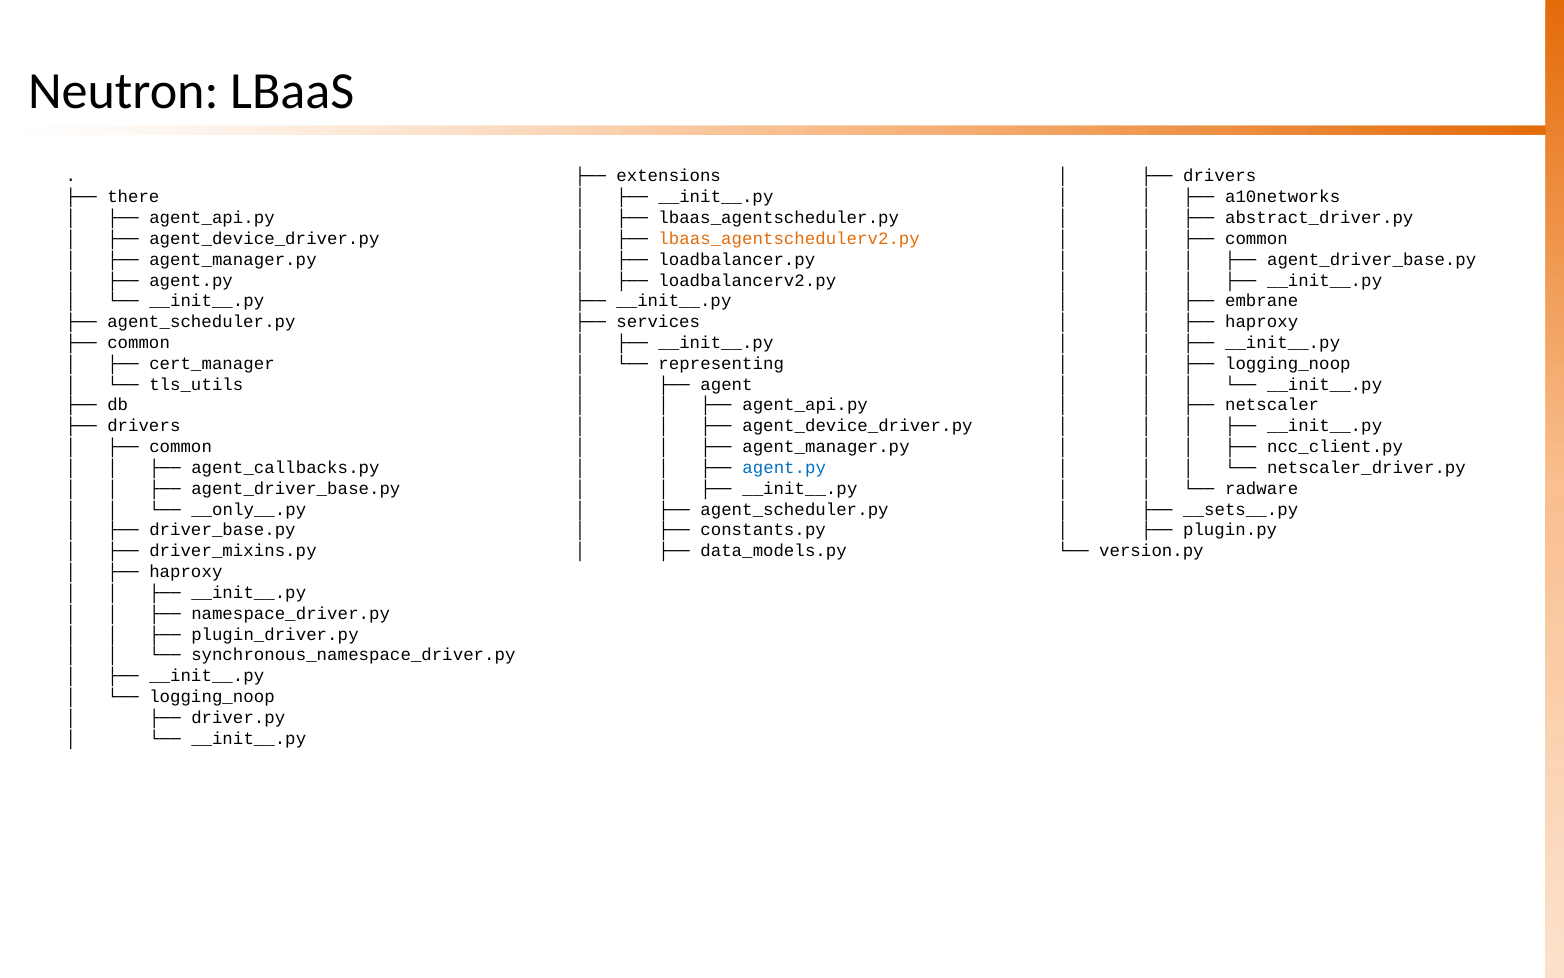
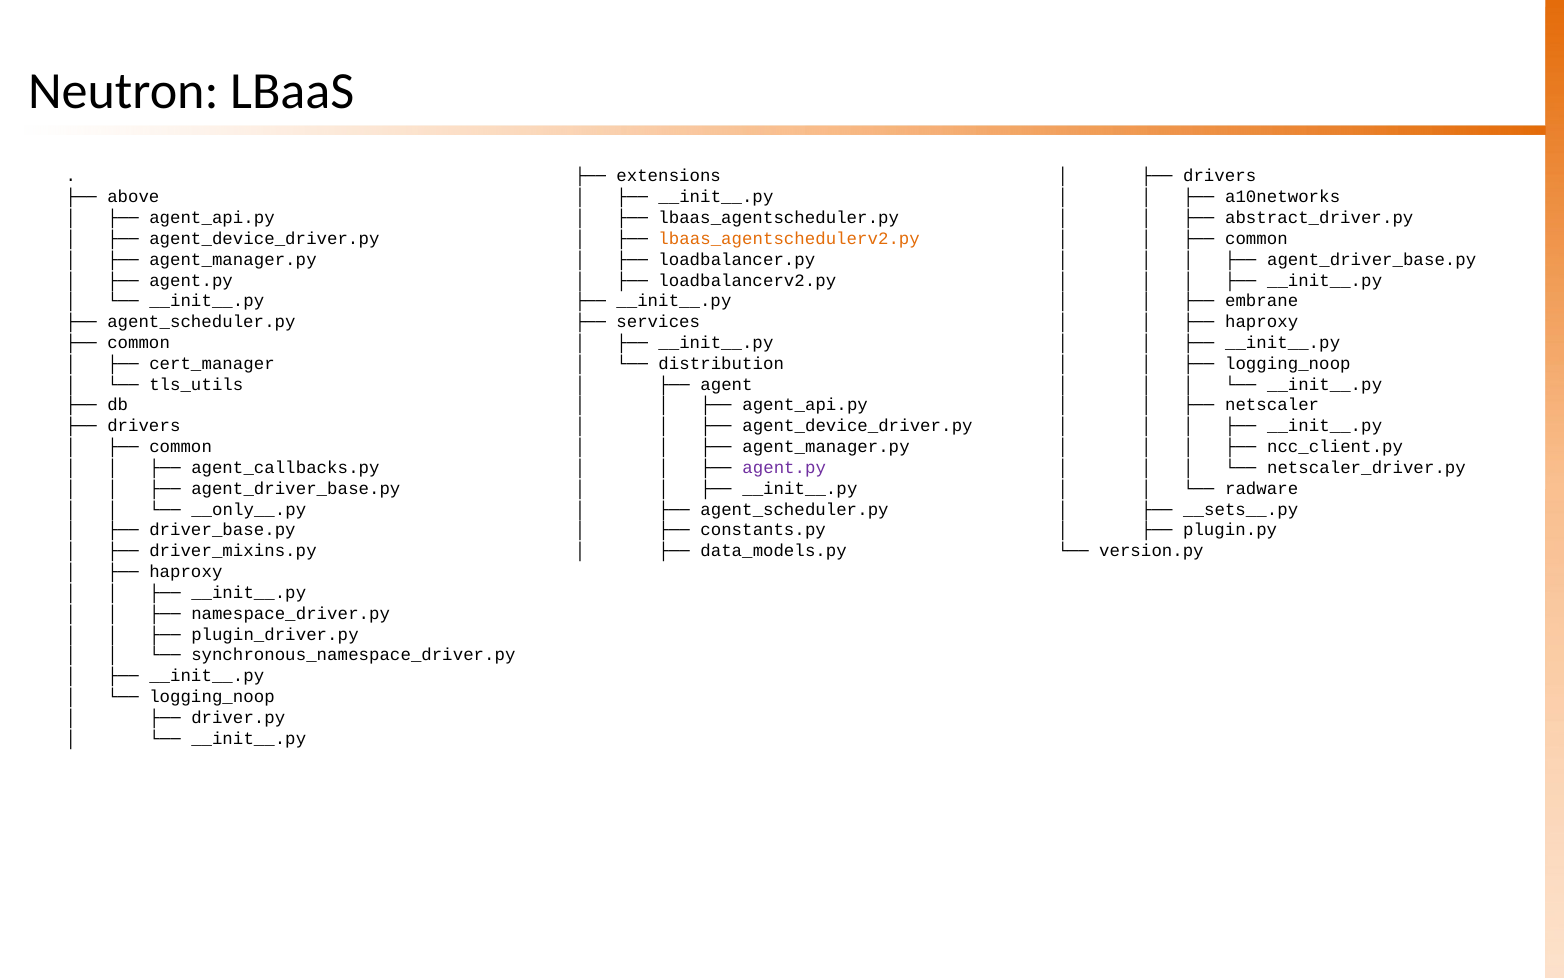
there: there -> above
representing: representing -> distribution
agent.py at (784, 467) colour: blue -> purple
